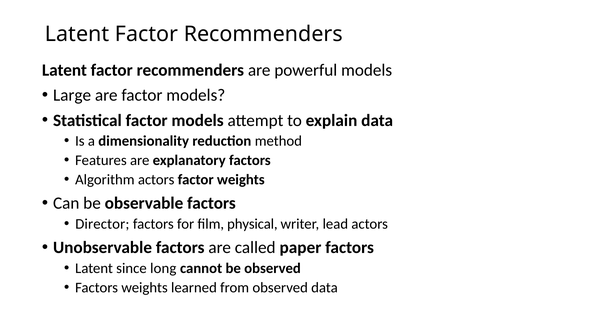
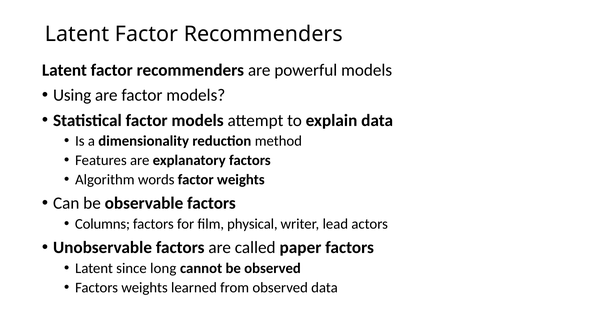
Large: Large -> Using
Algorithm actors: actors -> words
Director: Director -> Columns
